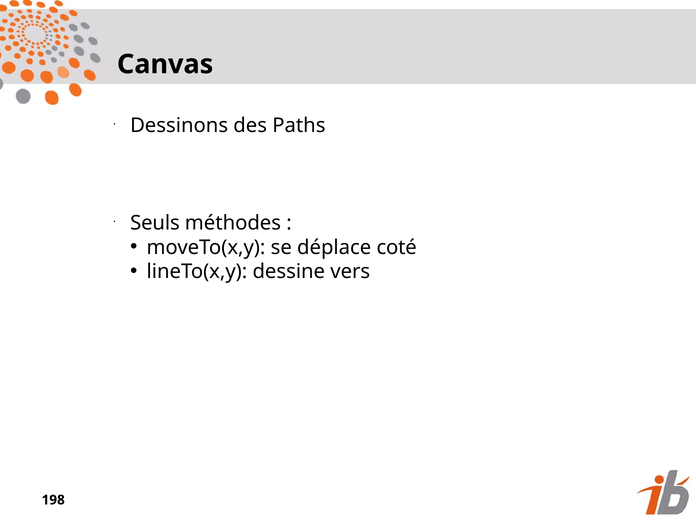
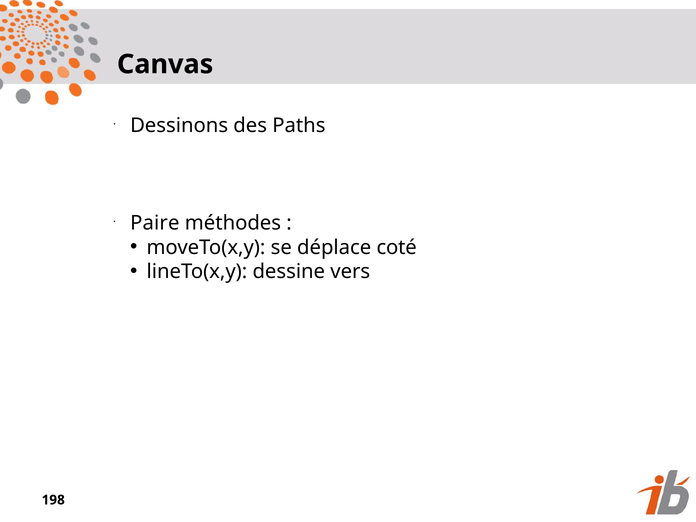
Seuls: Seuls -> Paire
